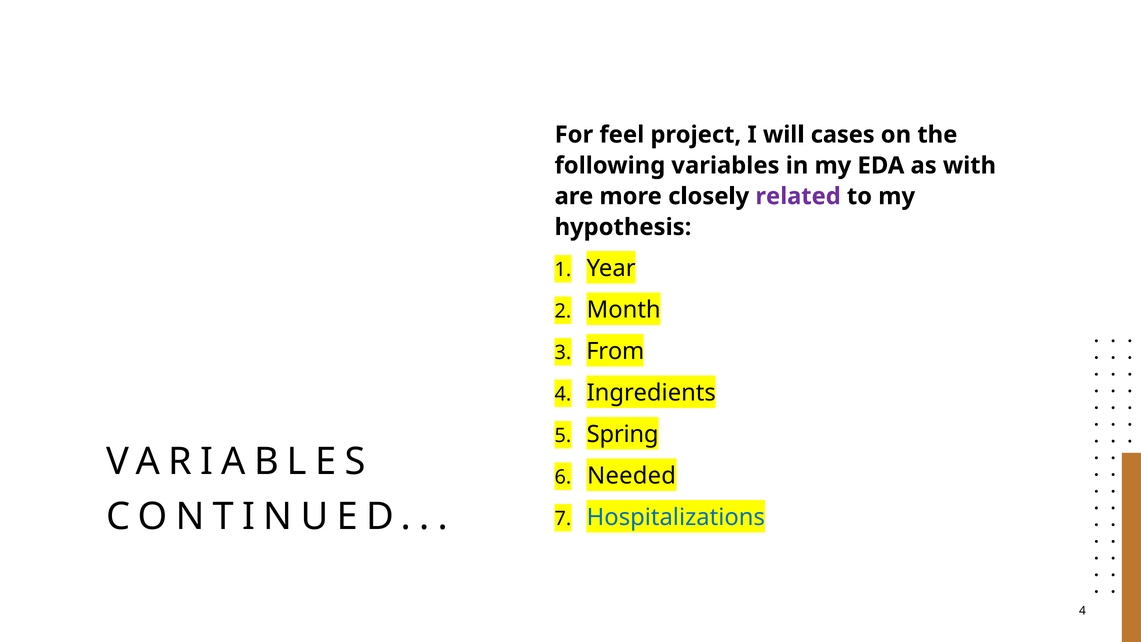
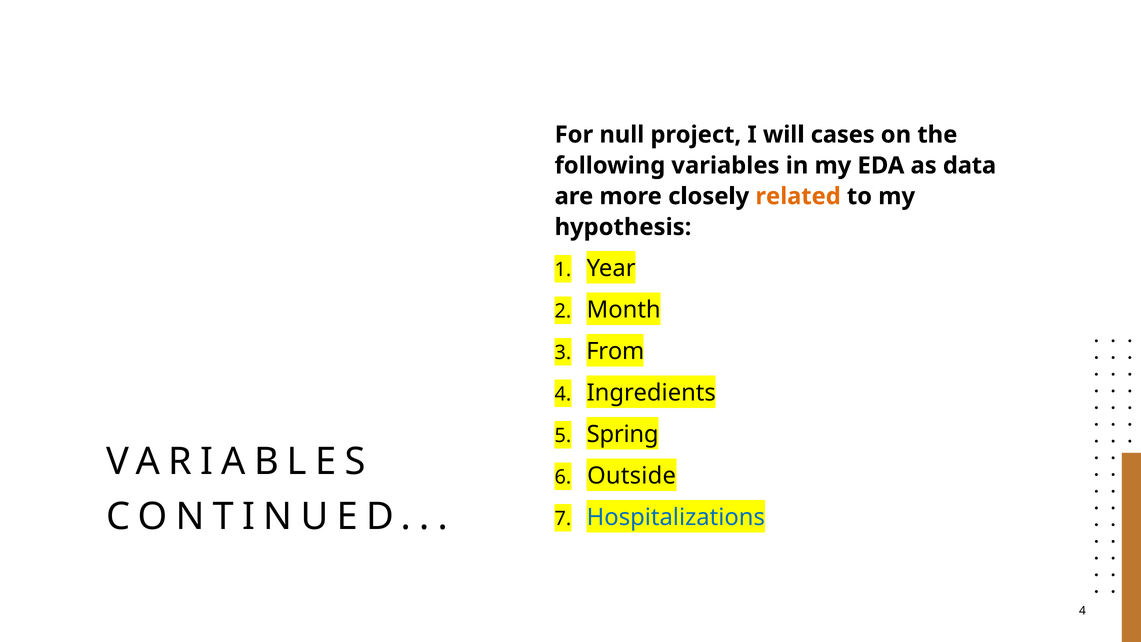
feel: feel -> null
with: with -> data
related colour: purple -> orange
Needed: Needed -> Outside
